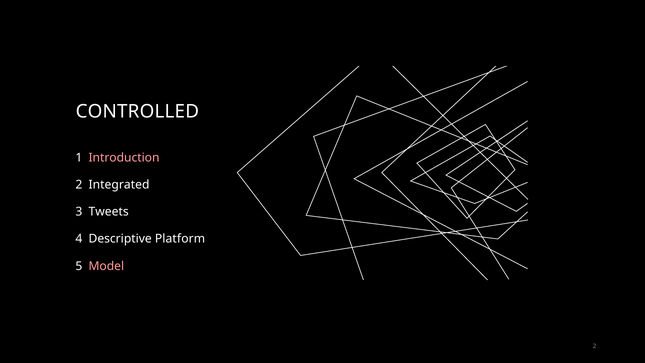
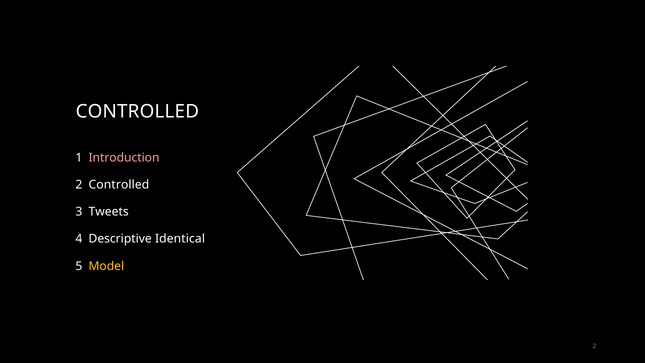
2 Integrated: Integrated -> Controlled
Platform: Platform -> Identical
Model colour: pink -> yellow
